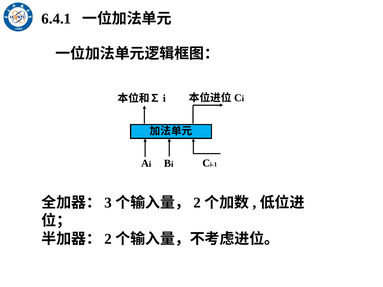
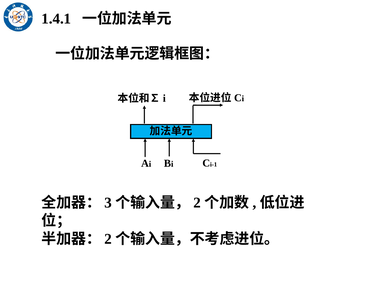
6.4.1: 6.4.1 -> 1.4.1
